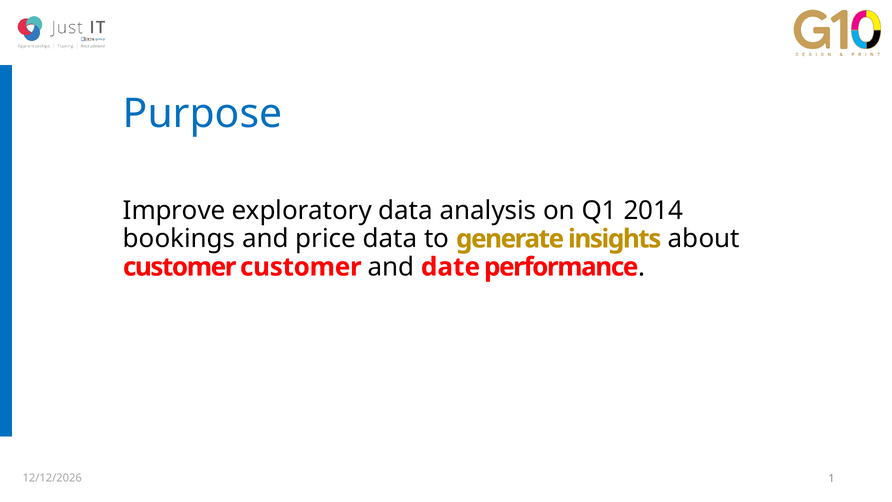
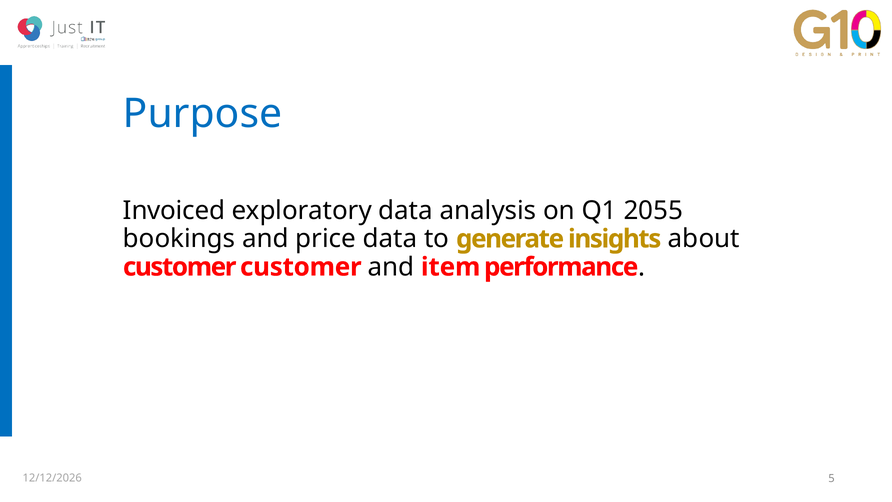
Improve: Improve -> Invoiced
2014: 2014 -> 2055
date: date -> item
1: 1 -> 5
